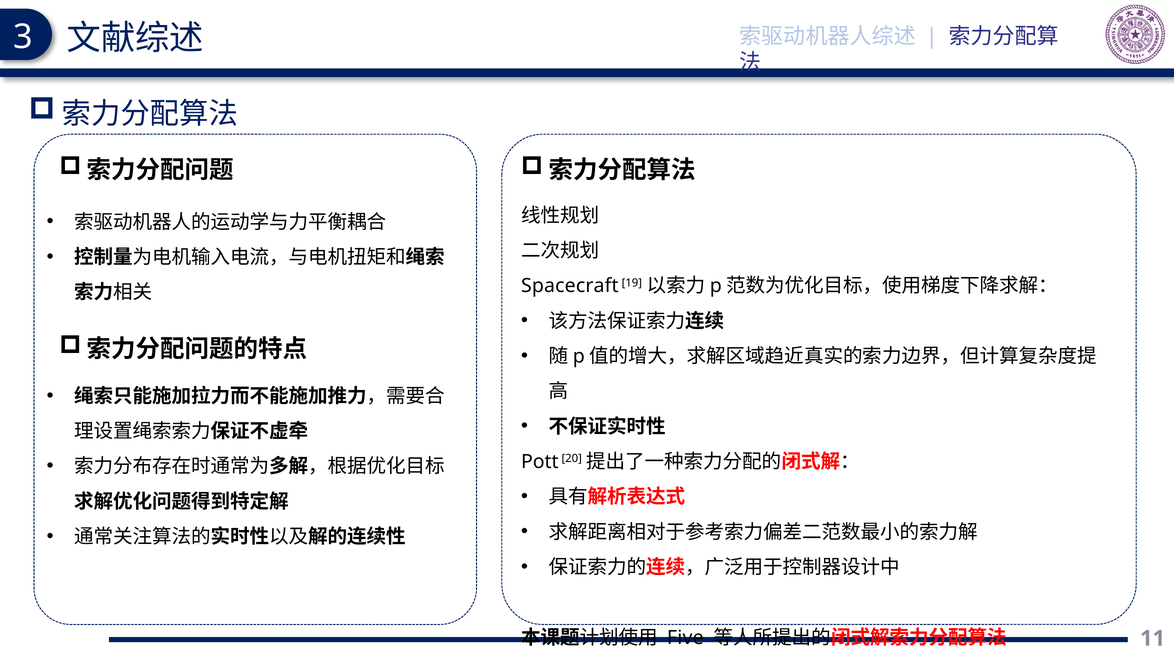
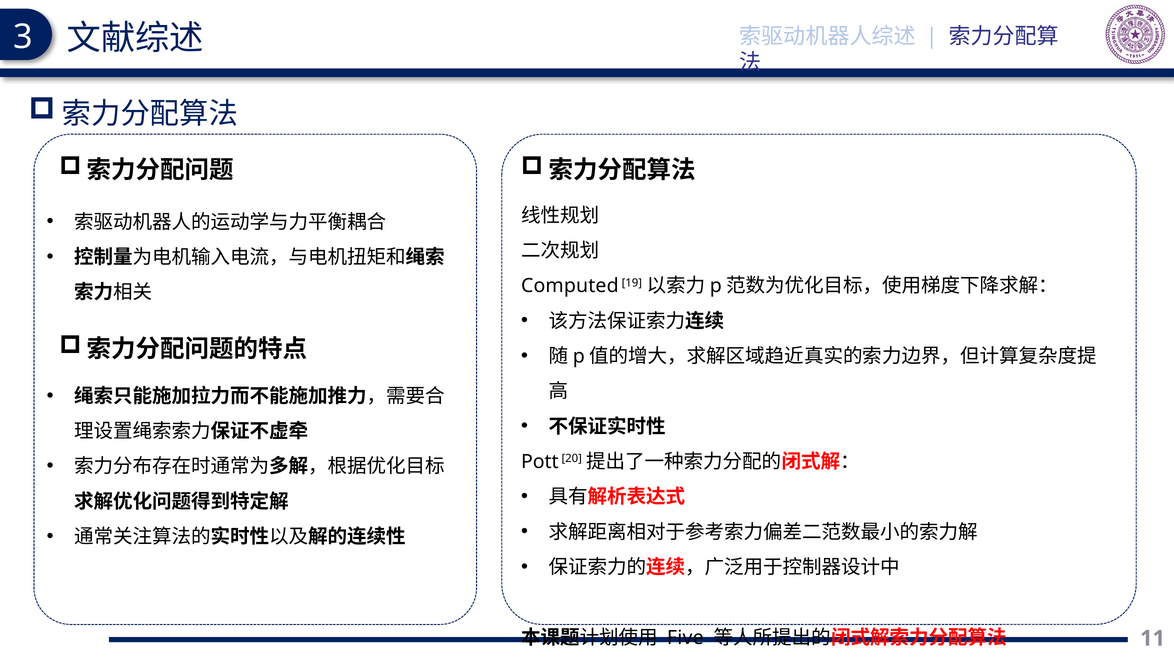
Spacecraft: Spacecraft -> Computed
